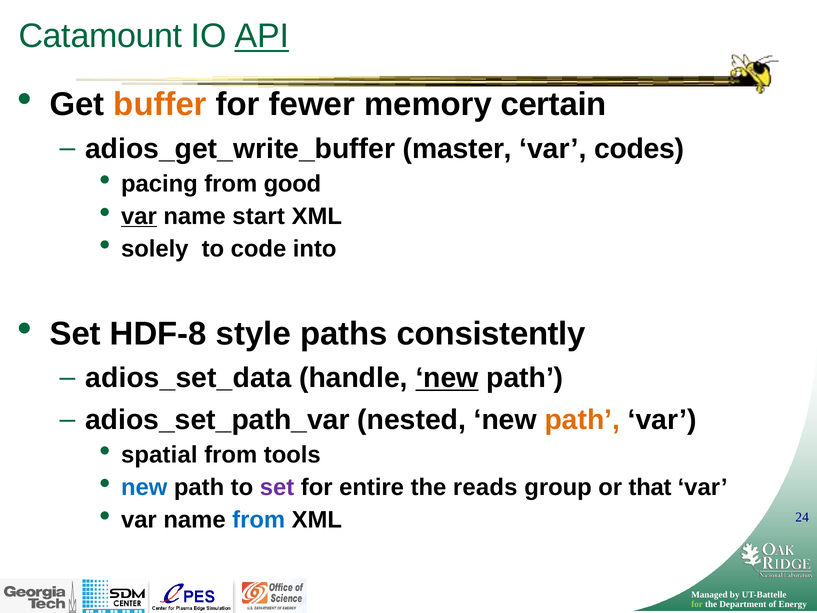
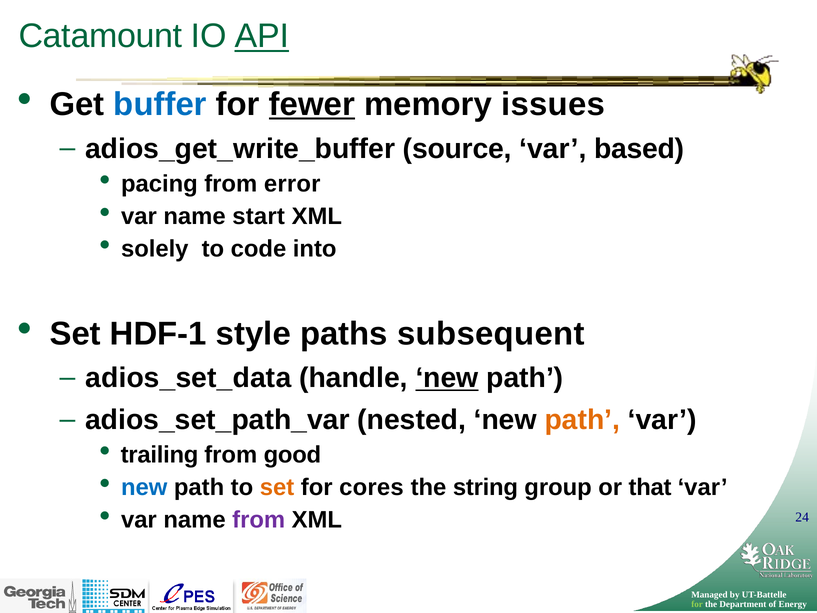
buffer colour: orange -> blue
fewer underline: none -> present
certain: certain -> issues
master: master -> source
codes: codes -> based
good: good -> error
var at (139, 216) underline: present -> none
HDF-8: HDF-8 -> HDF-1
consistently: consistently -> subsequent
spatial: spatial -> trailing
tools: tools -> good
set at (277, 487) colour: purple -> orange
entire: entire -> cores
reads: reads -> string
from at (259, 520) colour: blue -> purple
